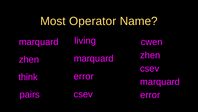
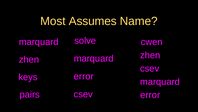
Operator: Operator -> Assumes
living: living -> solve
think: think -> keys
